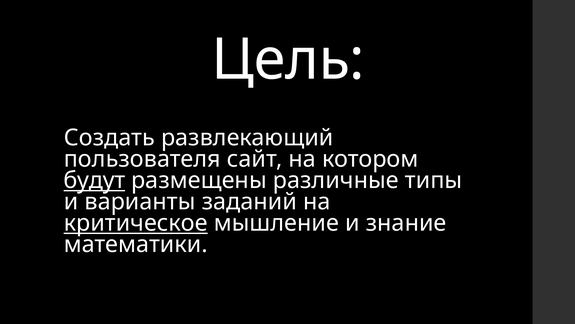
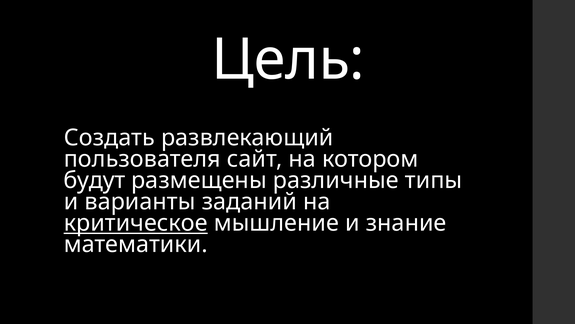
будут underline: present -> none
